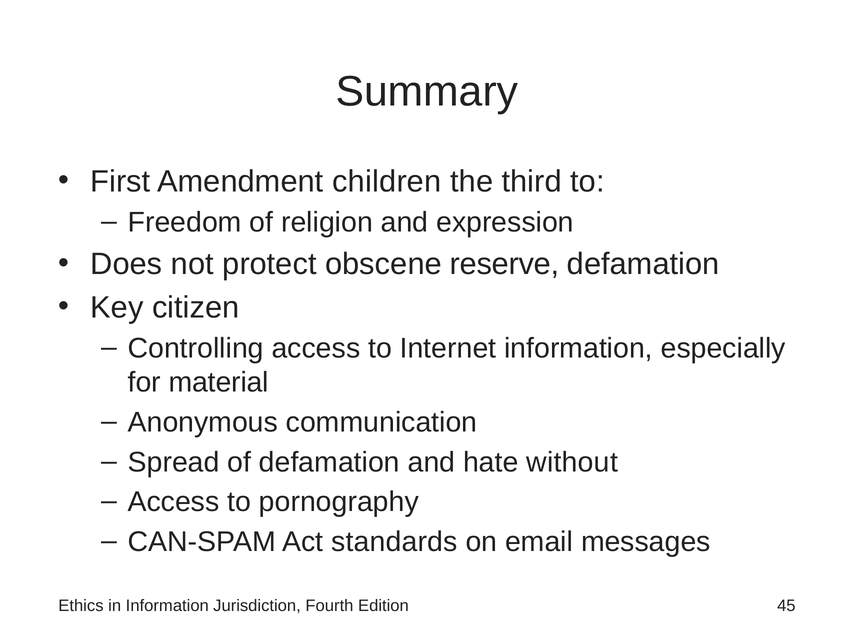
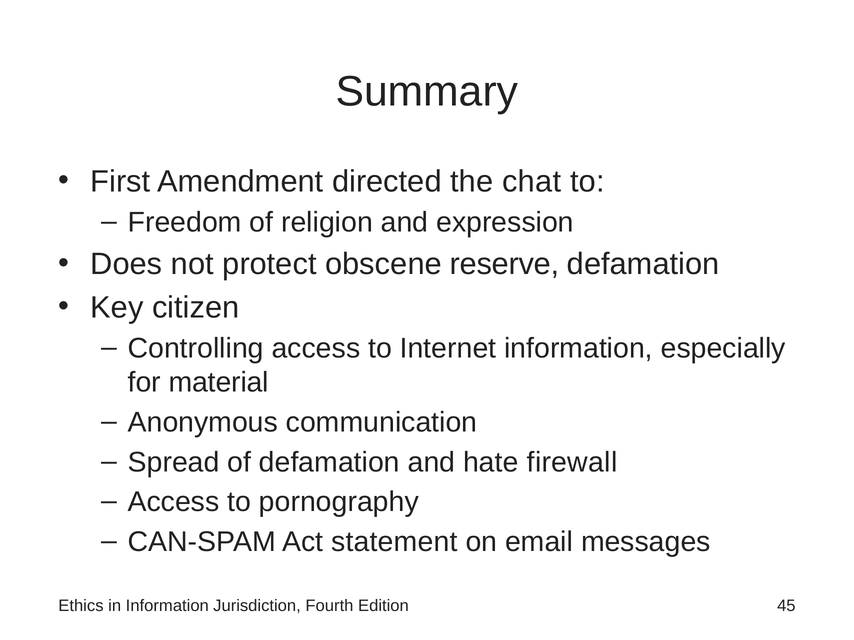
children: children -> directed
third: third -> chat
without: without -> firewall
standards: standards -> statement
